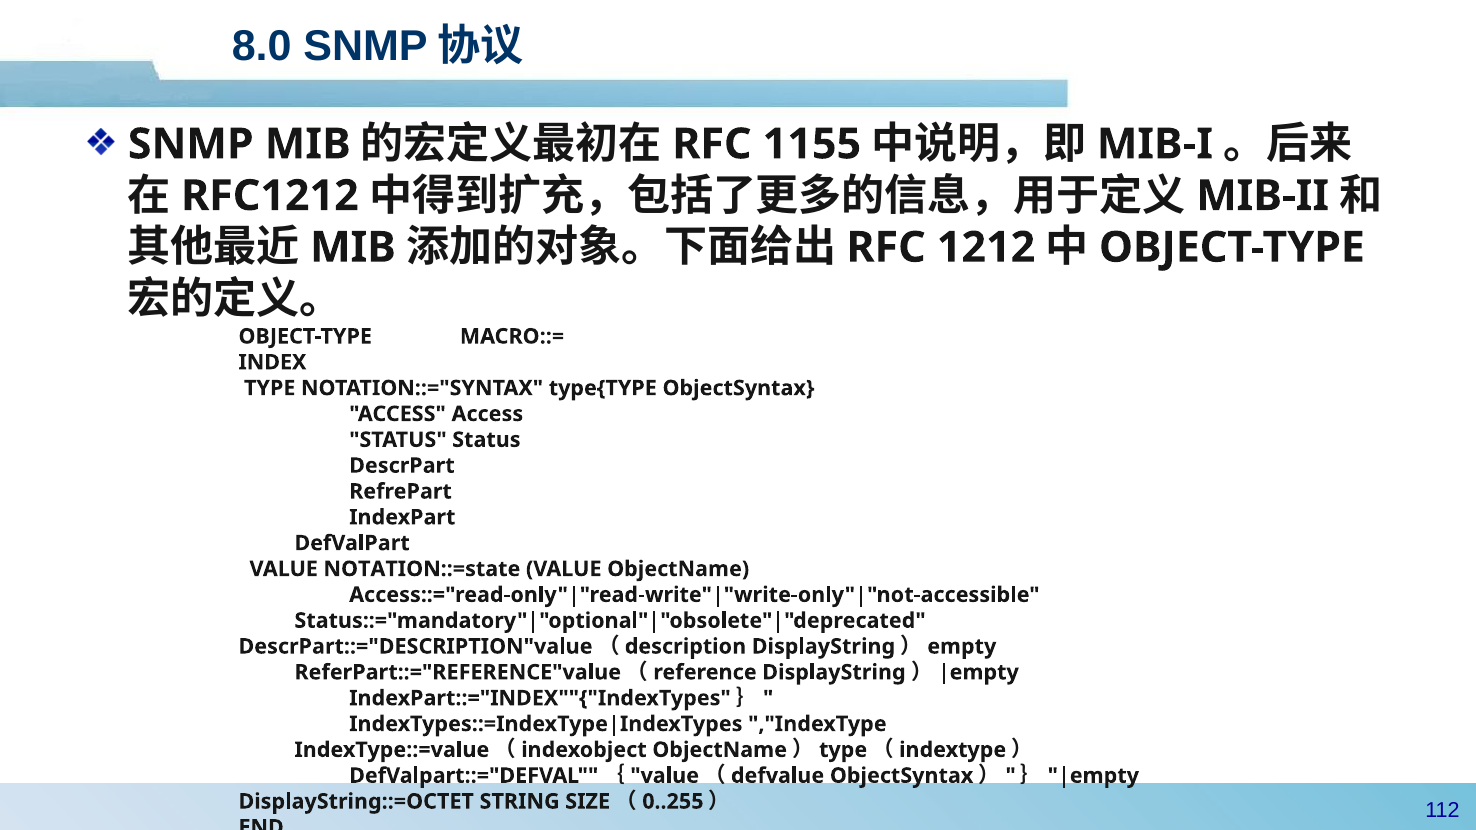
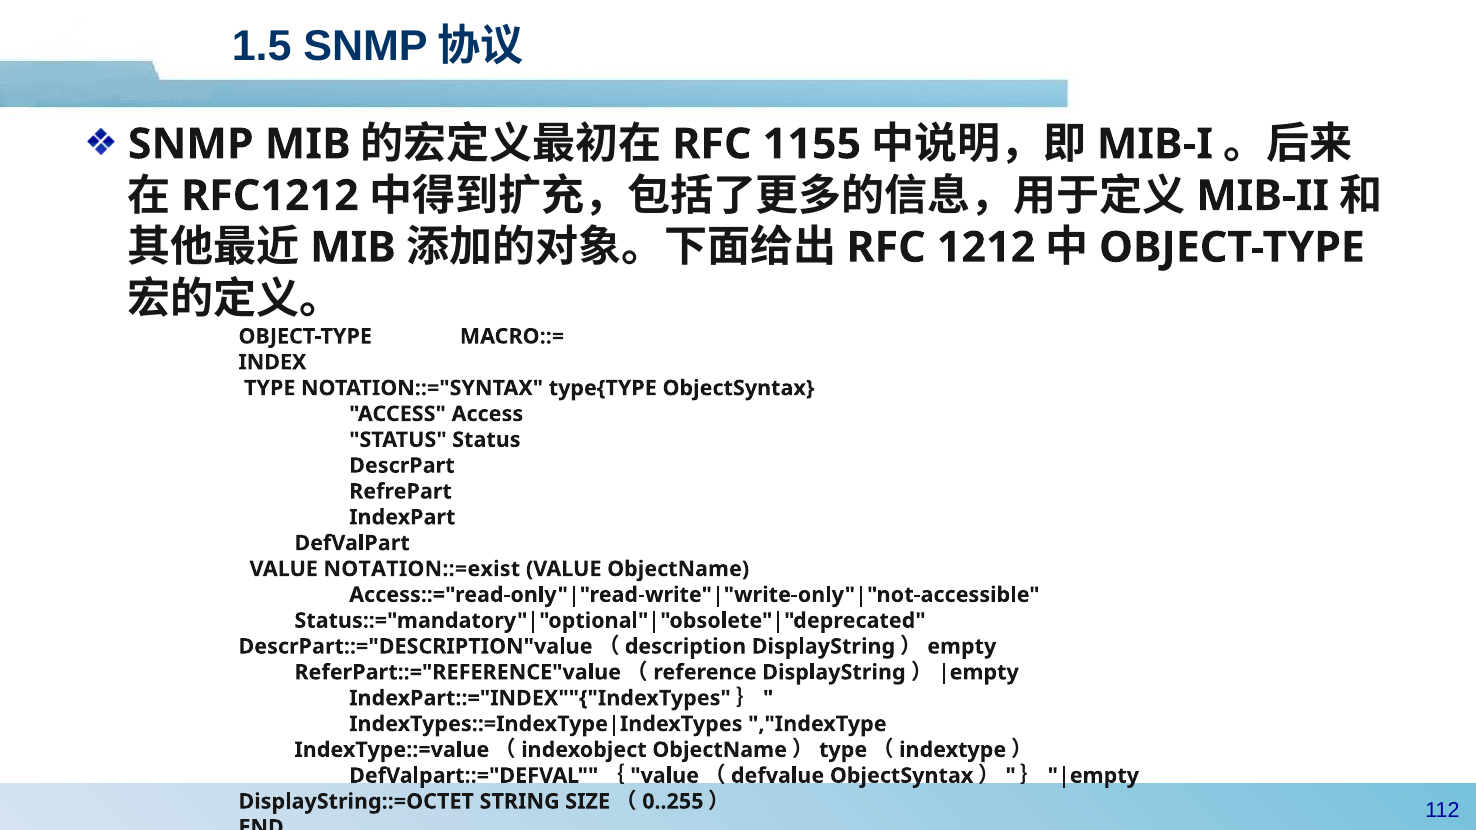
8.0: 8.0 -> 1.5
NOTATION::=state: NOTATION::=state -> NOTATION::=exist
